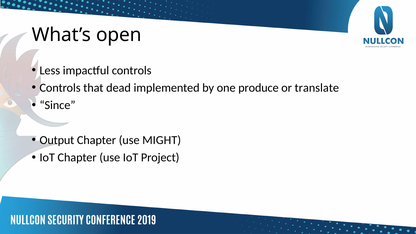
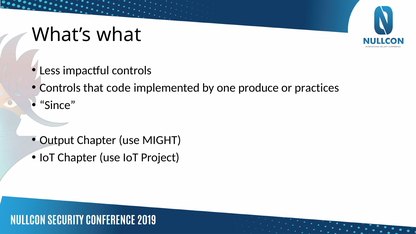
open: open -> what
dead: dead -> code
translate: translate -> practices
